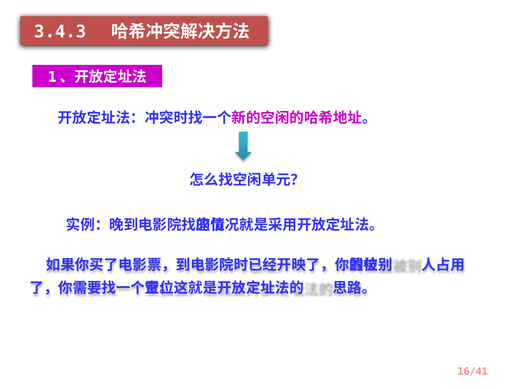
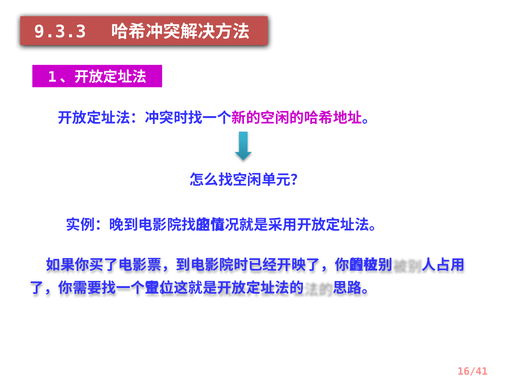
3.4.3: 3.4.3 -> 9.3.3
